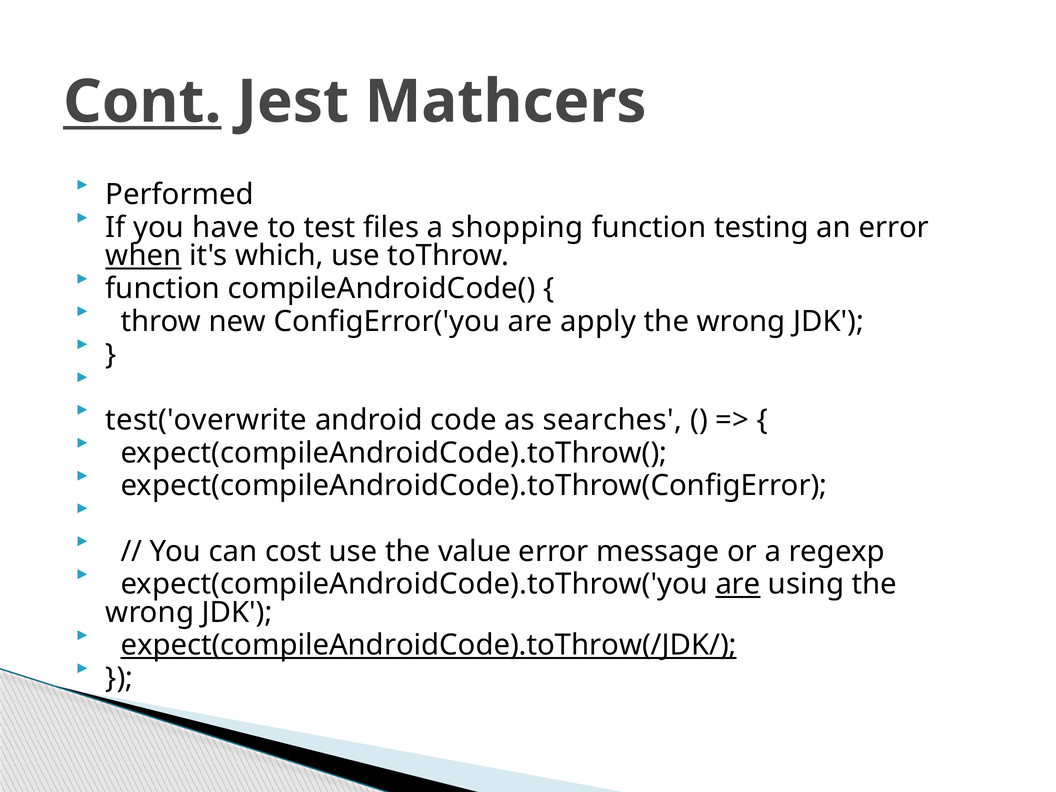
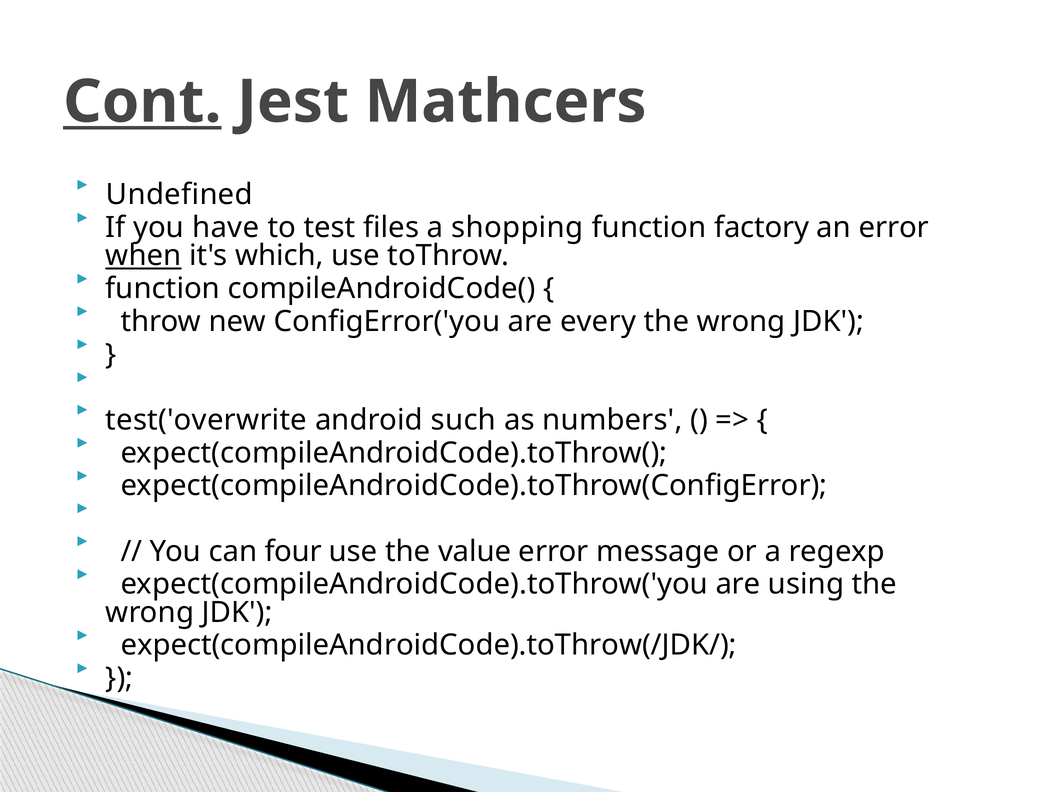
Performed: Performed -> Undefined
testing: testing -> factory
apply: apply -> every
code: code -> such
searches: searches -> numbers
cost: cost -> four
are at (738, 584) underline: present -> none
expect(compileAndroidCode).toThrow(/JDK/ underline: present -> none
